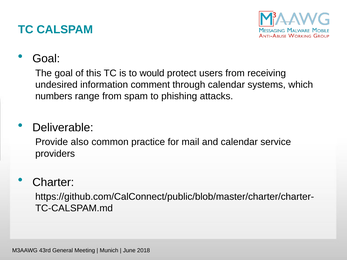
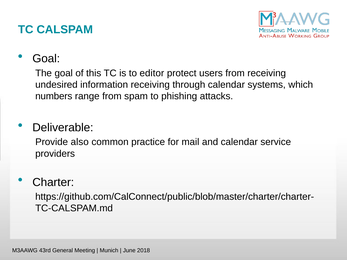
would: would -> editor
information comment: comment -> receiving
